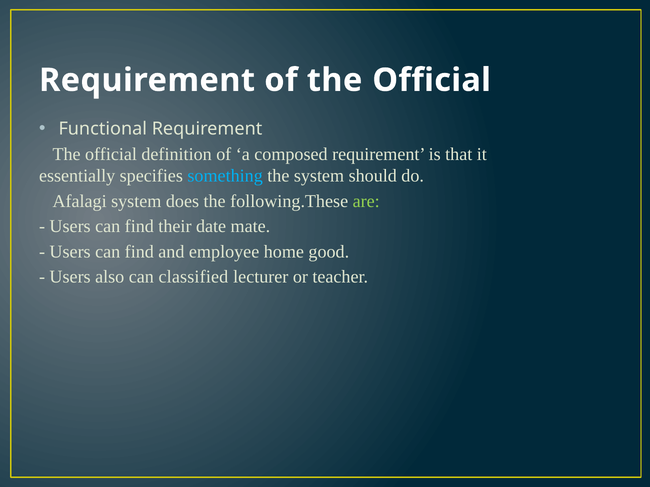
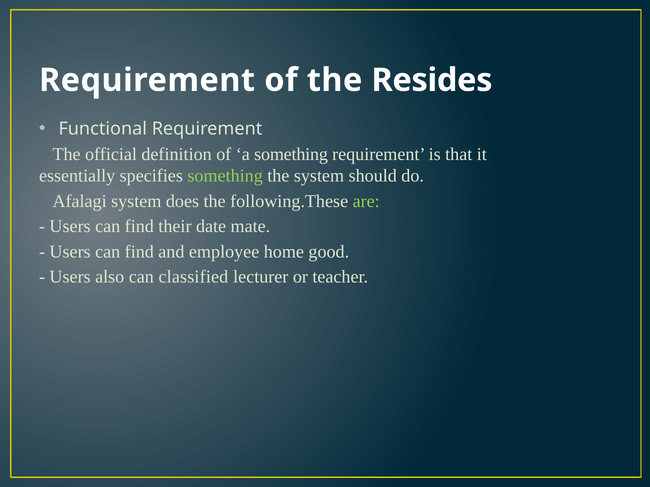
of the Official: Official -> Resides
a composed: composed -> something
something at (225, 176) colour: light blue -> light green
